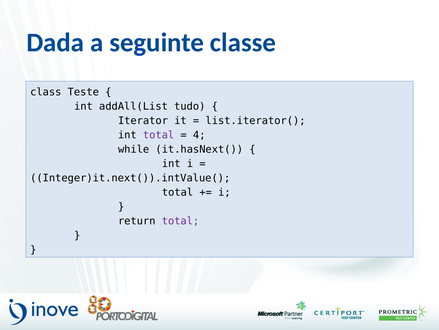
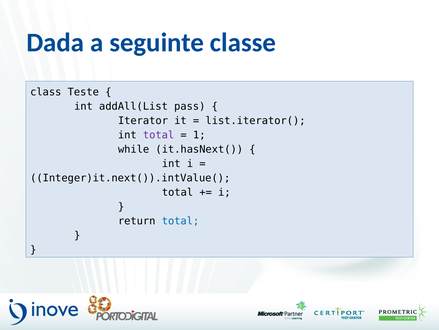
tudo: tudo -> pass
4: 4 -> 1
total at (180, 220) colour: purple -> blue
